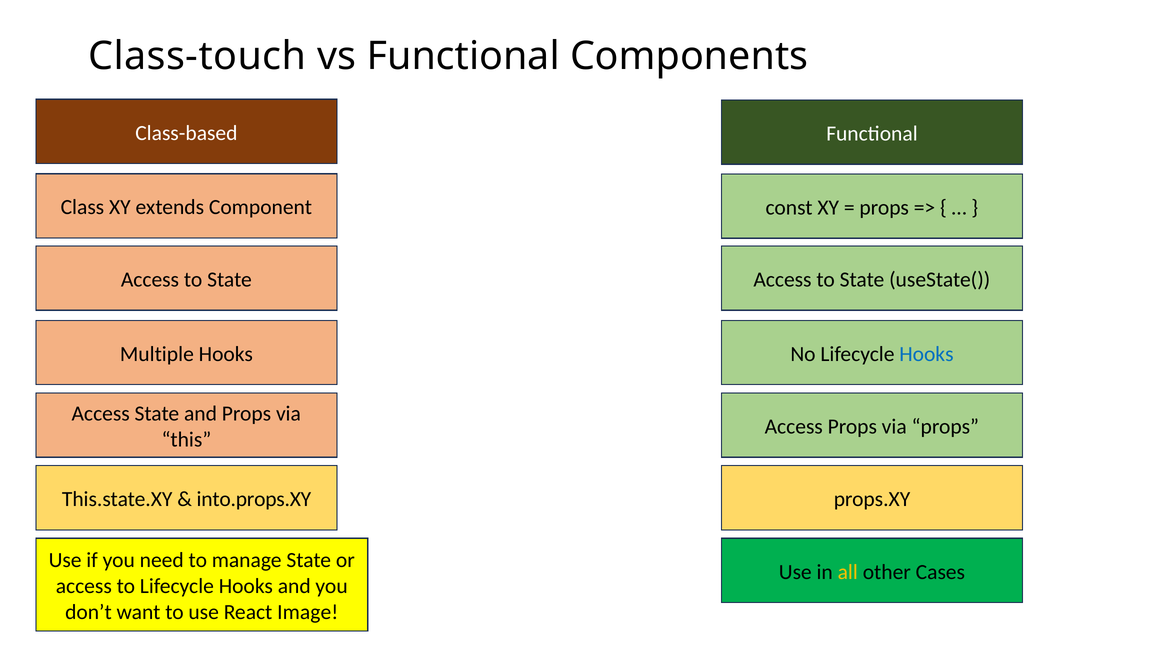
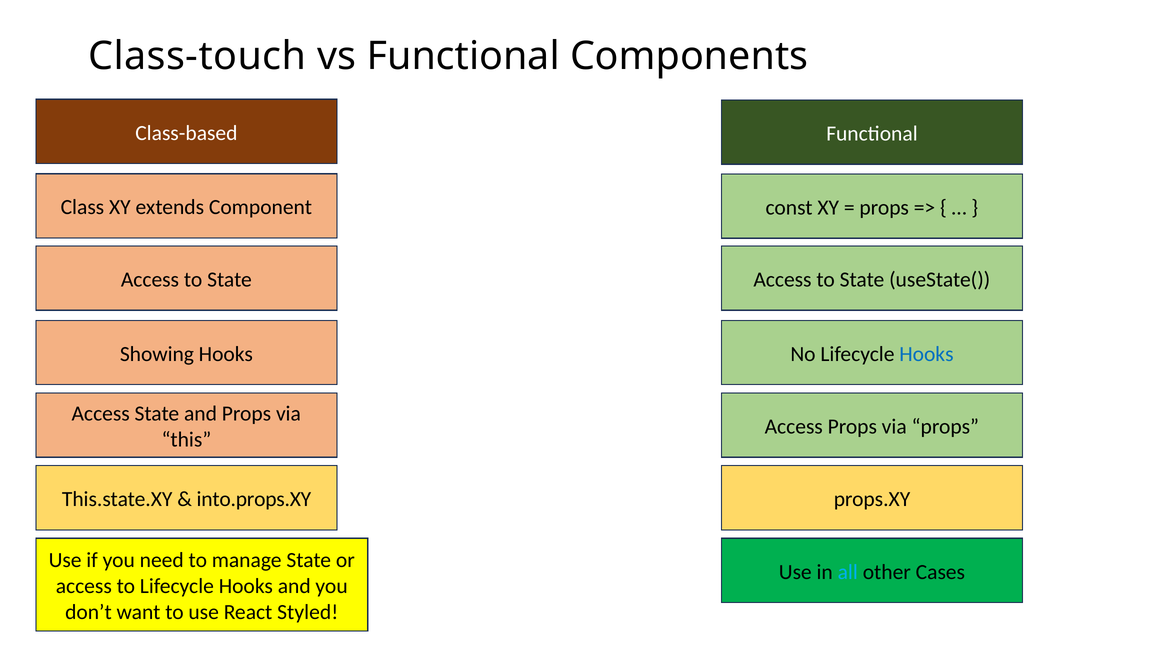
Multiple: Multiple -> Showing
all colour: yellow -> light blue
Image: Image -> Styled
